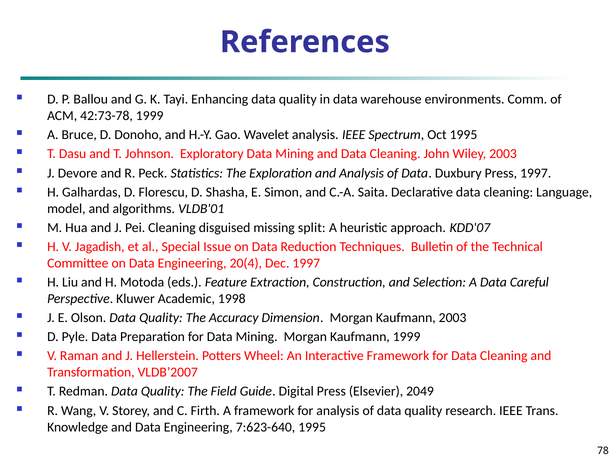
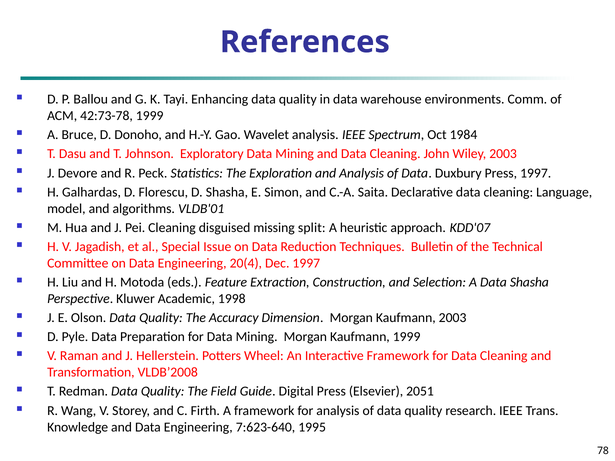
Oct 1995: 1995 -> 1984
Data Careful: Careful -> Shasha
VLDB’2007: VLDB’2007 -> VLDB’2008
2049: 2049 -> 2051
